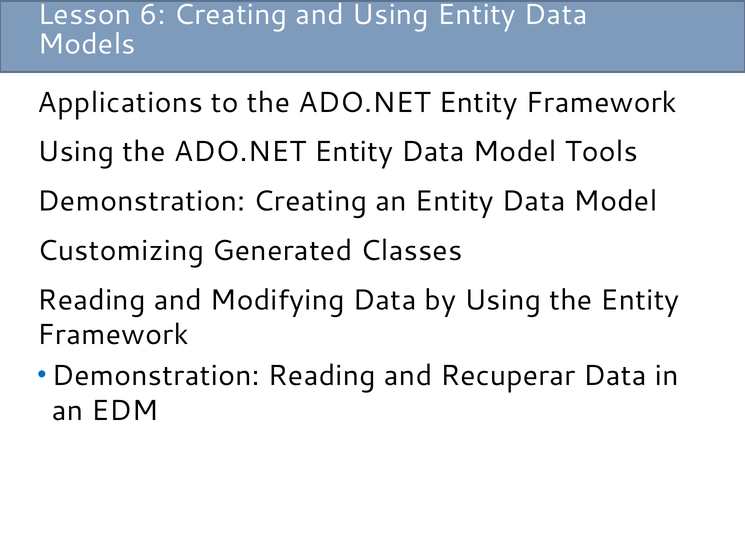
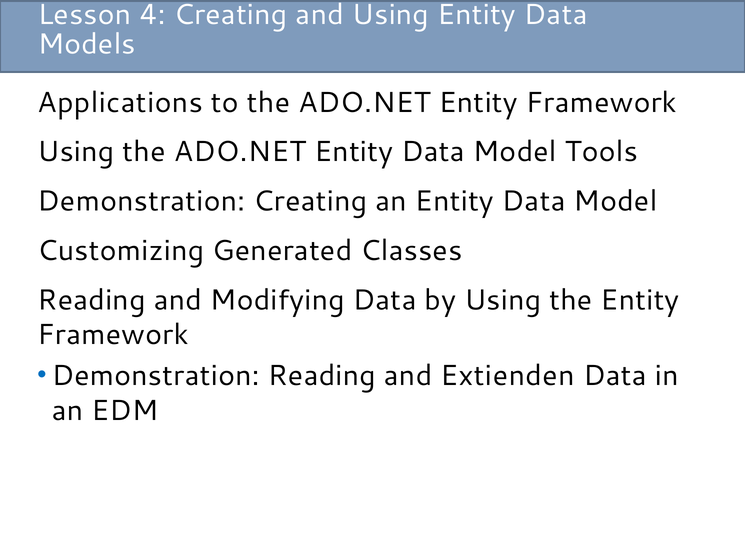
6: 6 -> 4
Recuperar: Recuperar -> Extienden
